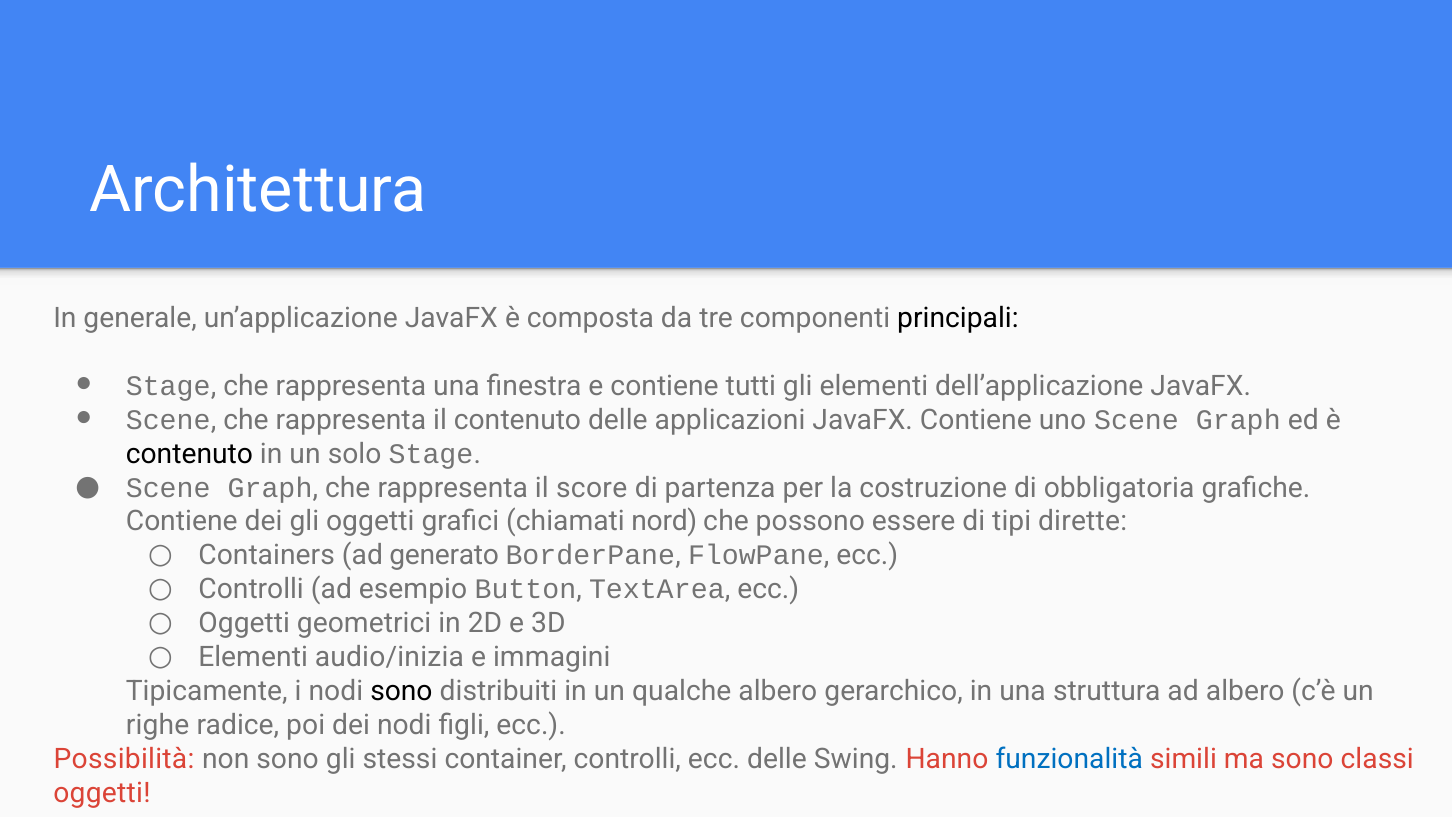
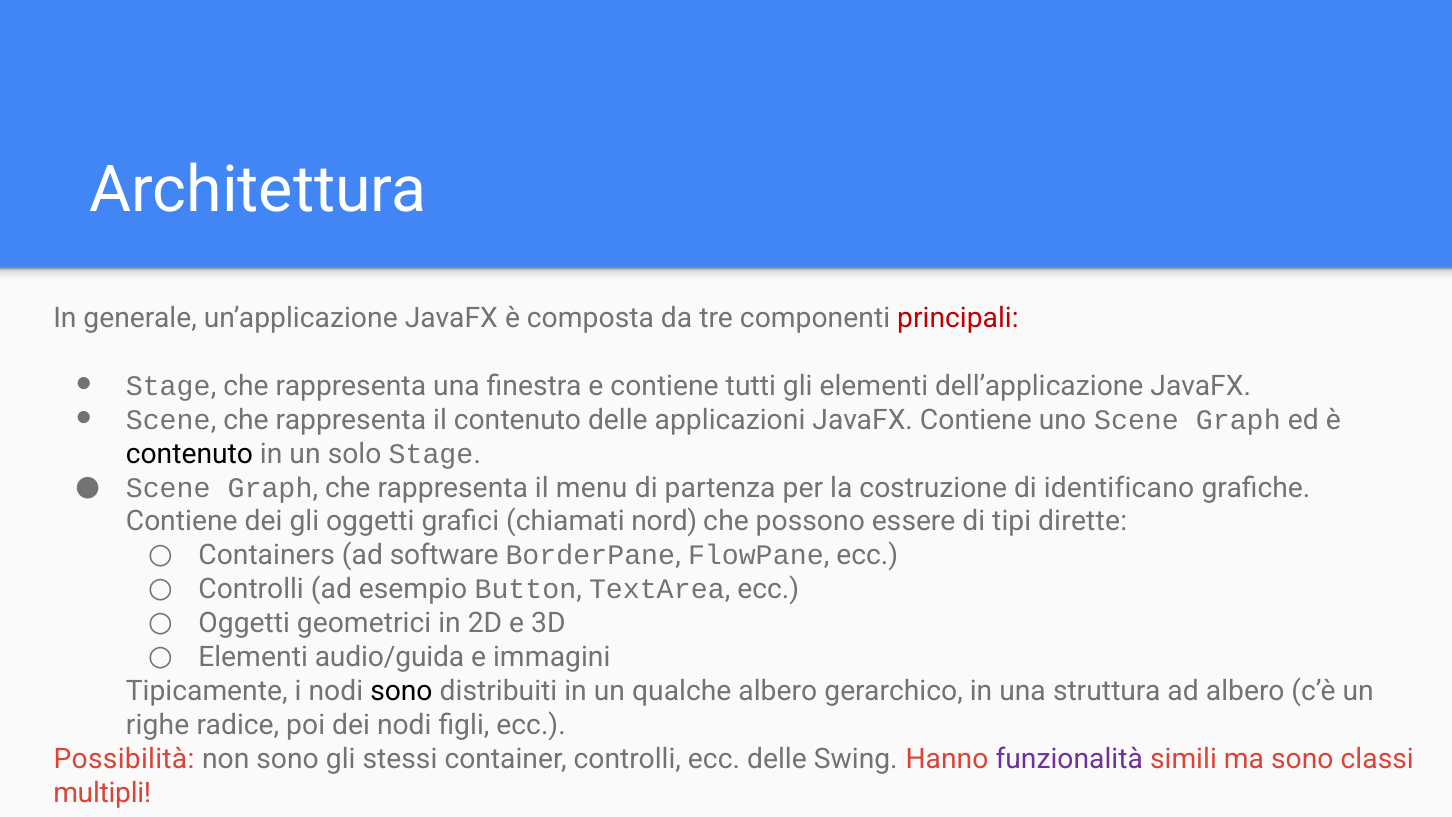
principali colour: black -> red
score: score -> menu
obbligatoria: obbligatoria -> identificano
generato: generato -> software
audio/inizia: audio/inizia -> audio/guida
funzionalità colour: blue -> purple
oggetti at (102, 793): oggetti -> multipli
